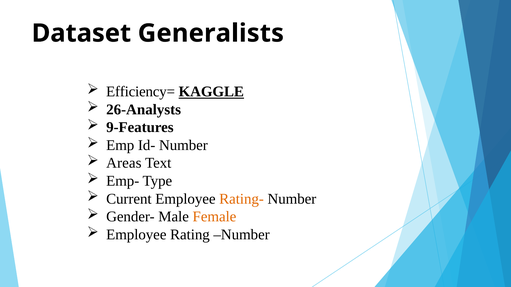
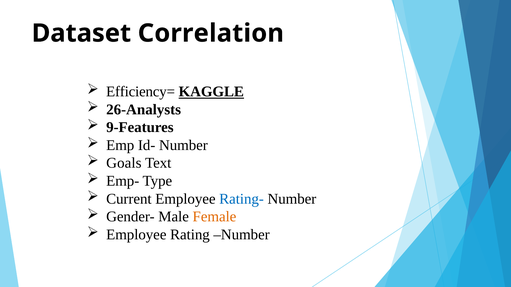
Generalists: Generalists -> Correlation
Areas: Areas -> Goals
Rating- colour: orange -> blue
